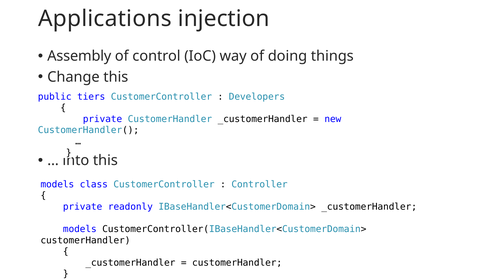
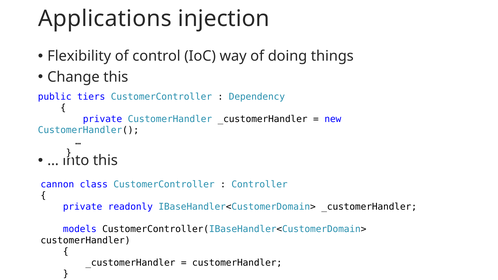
Assembly: Assembly -> Flexibility
Developers: Developers -> Dependency
models at (57, 184): models -> cannon
